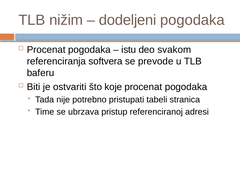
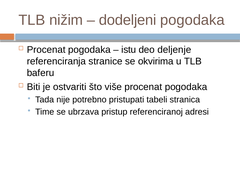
svakom: svakom -> deljenje
softvera: softvera -> stranice
prevode: prevode -> okvirima
koje: koje -> više
